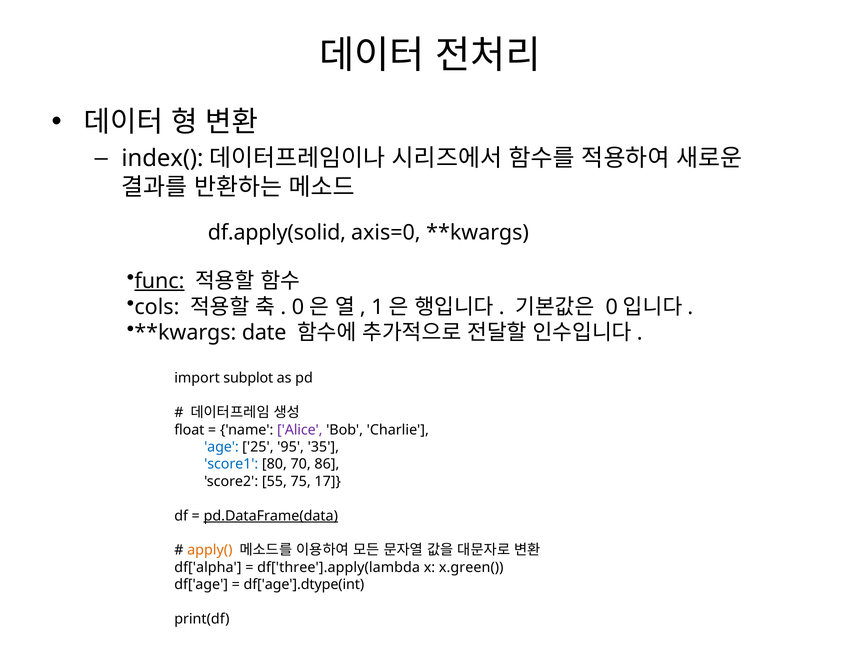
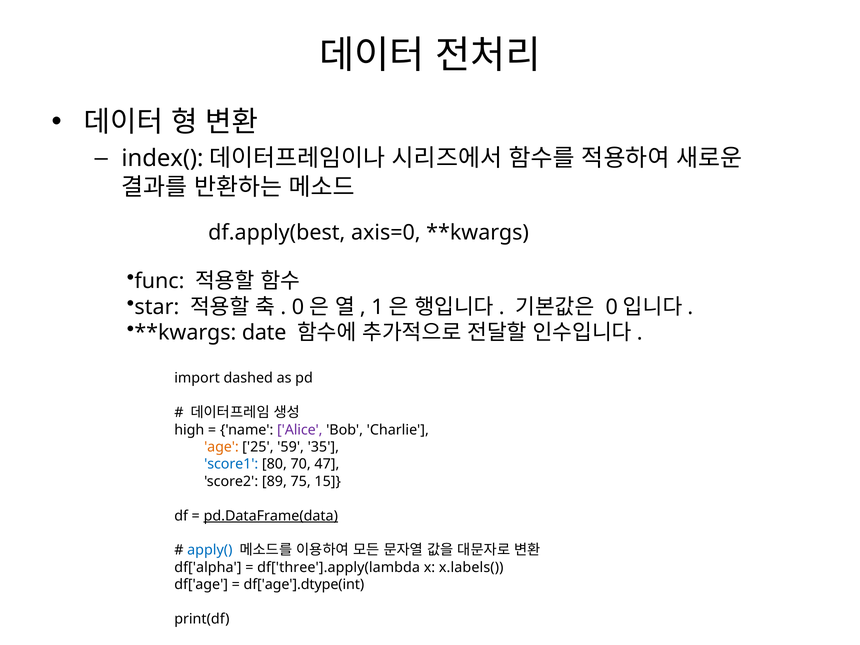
df.apply(solid: df.apply(solid -> df.apply(best
func underline: present -> none
cols: cols -> star
subplot: subplot -> dashed
float: float -> high
age colour: blue -> orange
95: 95 -> 59
86: 86 -> 47
55: 55 -> 89
17: 17 -> 15
apply( colour: orange -> blue
x.green(: x.green( -> x.labels(
